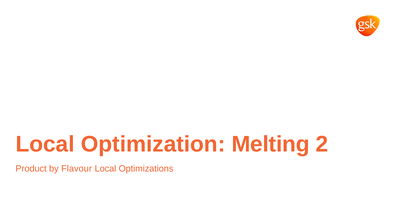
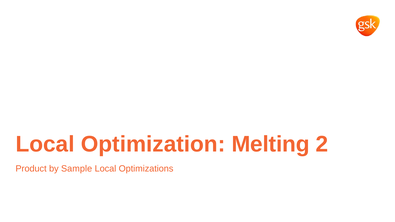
Flavour: Flavour -> Sample
